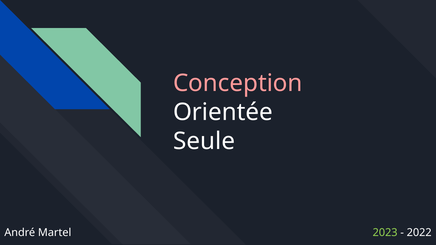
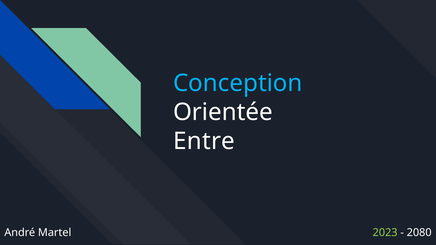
Conception colour: pink -> light blue
Seule: Seule -> Entre
2022: 2022 -> 2080
